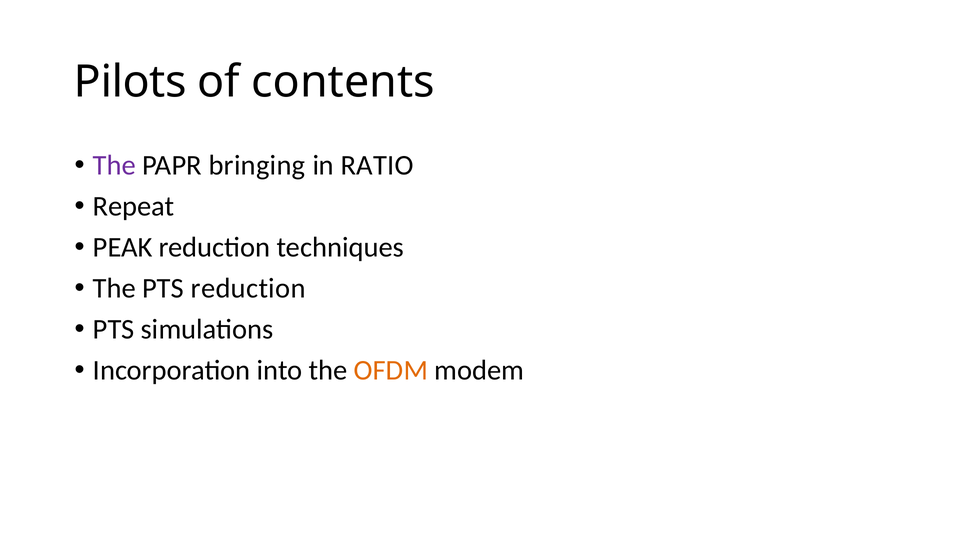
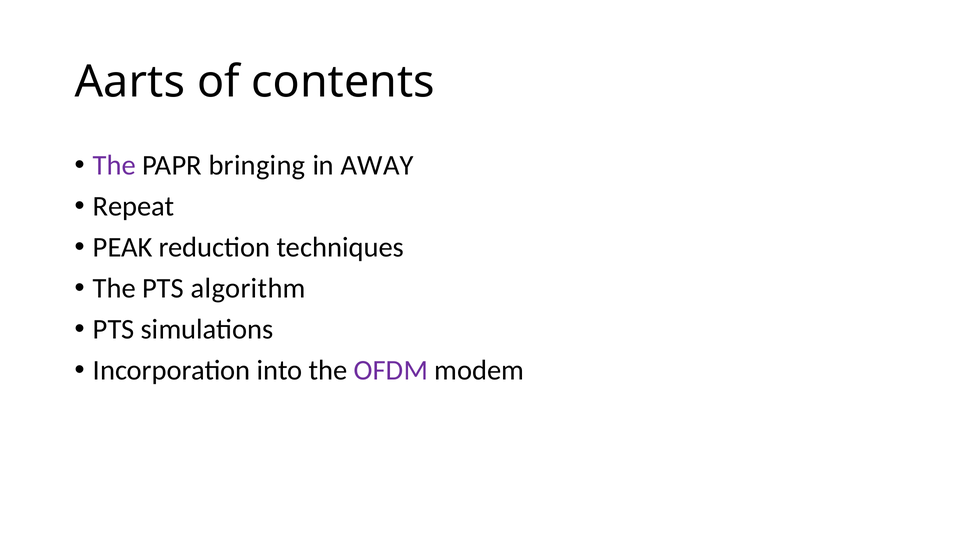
Pilots: Pilots -> Aarts
RATIO: RATIO -> AWAY
PTS reduction: reduction -> algorithm
OFDM colour: orange -> purple
